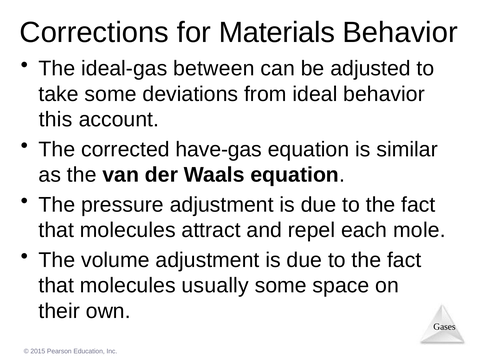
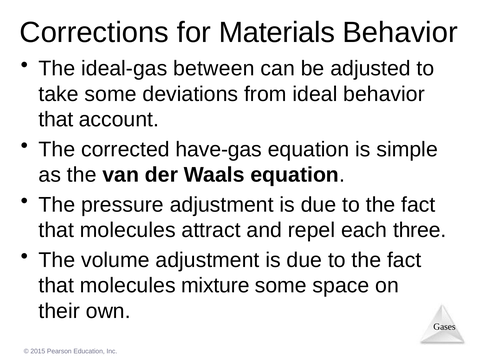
this at (56, 119): this -> that
similar: similar -> simple
mole: mole -> three
usually: usually -> mixture
